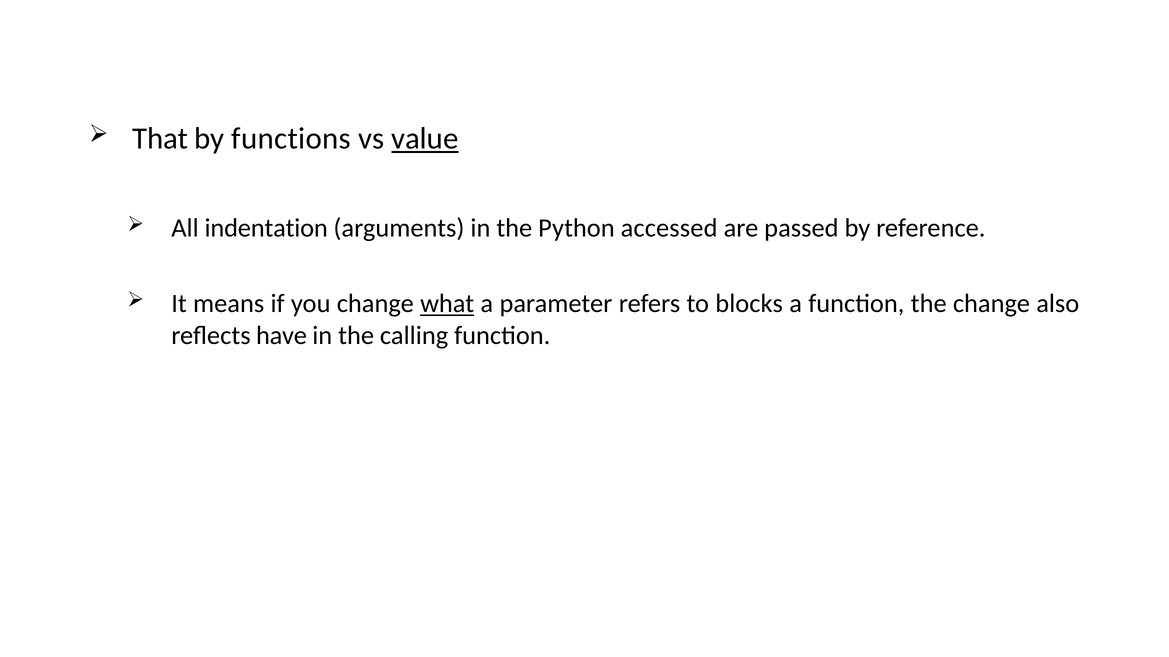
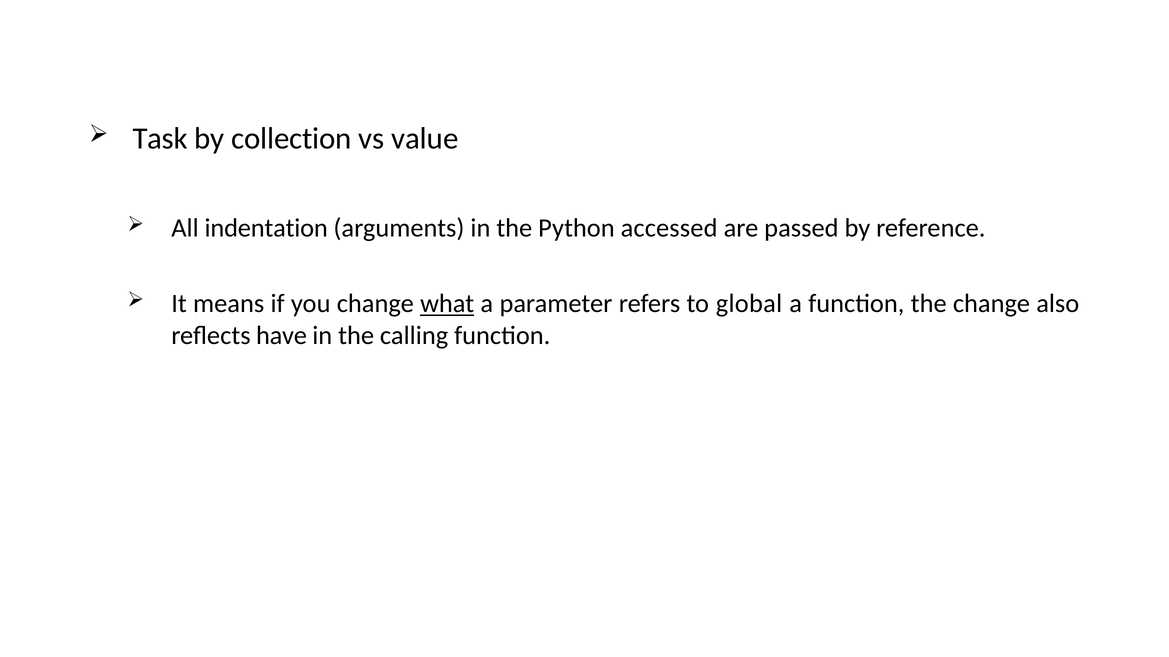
That: That -> Task
functions: functions -> collection
value underline: present -> none
blocks: blocks -> global
